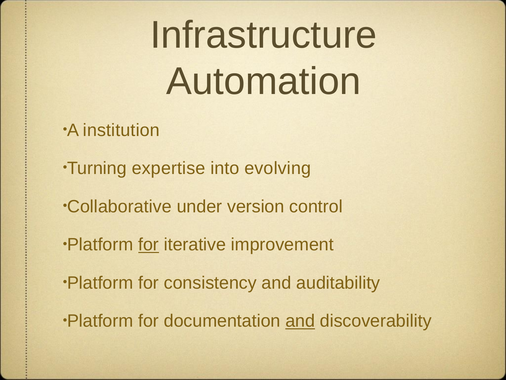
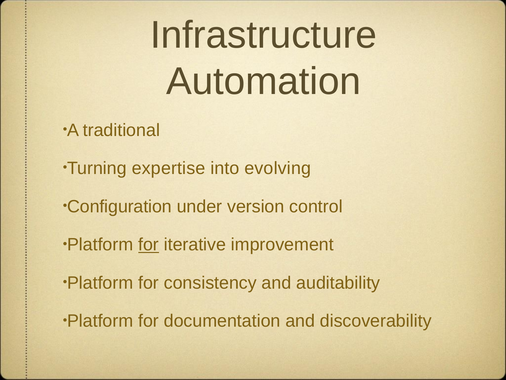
institution: institution -> traditional
Collaborative: Collaborative -> Configuration
and at (300, 321) underline: present -> none
